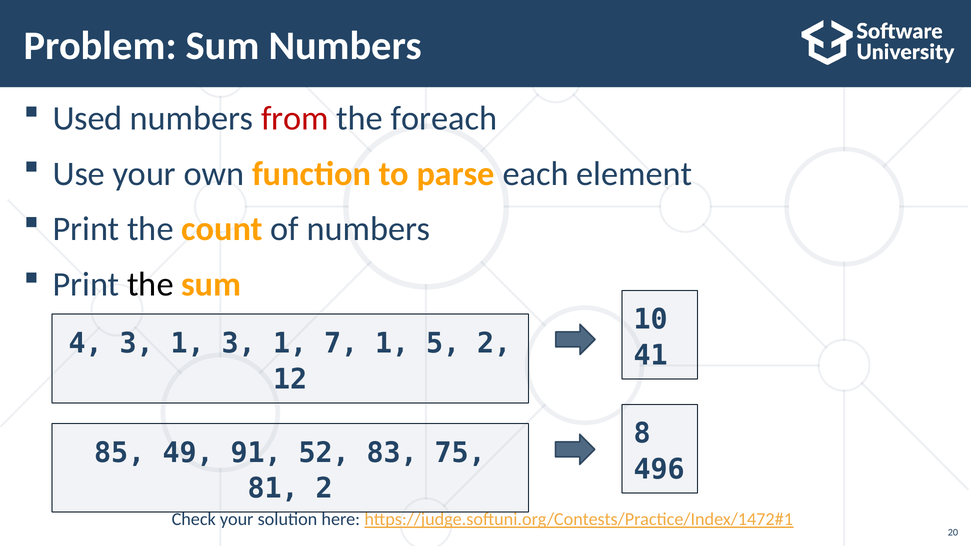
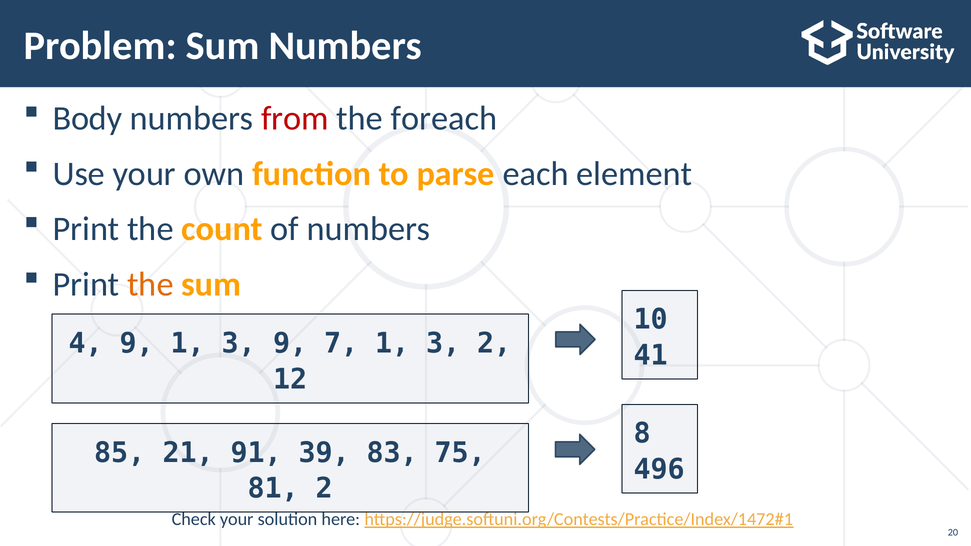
Used: Used -> Body
the at (150, 285) colour: black -> orange
4 3: 3 -> 9
1 3 1: 1 -> 9
7 1 5: 5 -> 3
49: 49 -> 21
52: 52 -> 39
